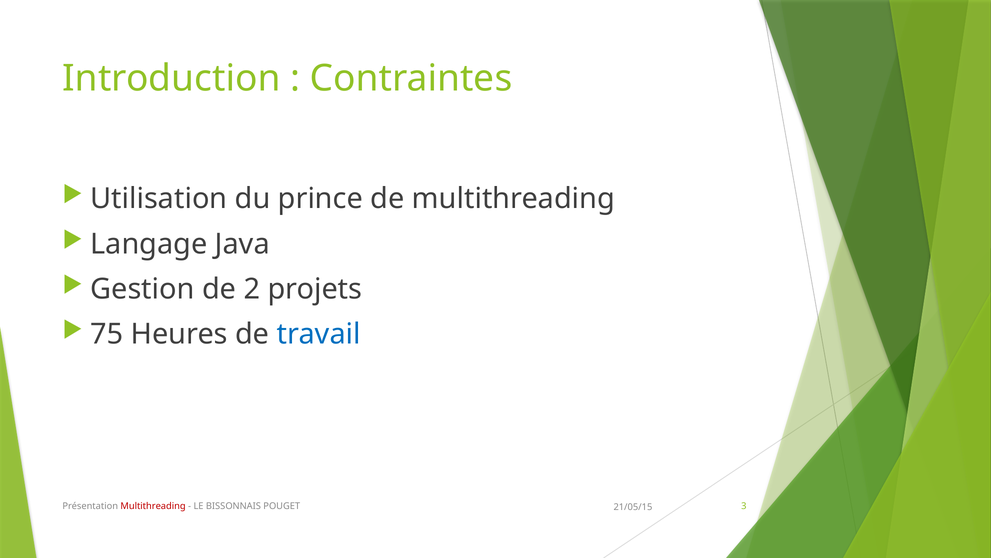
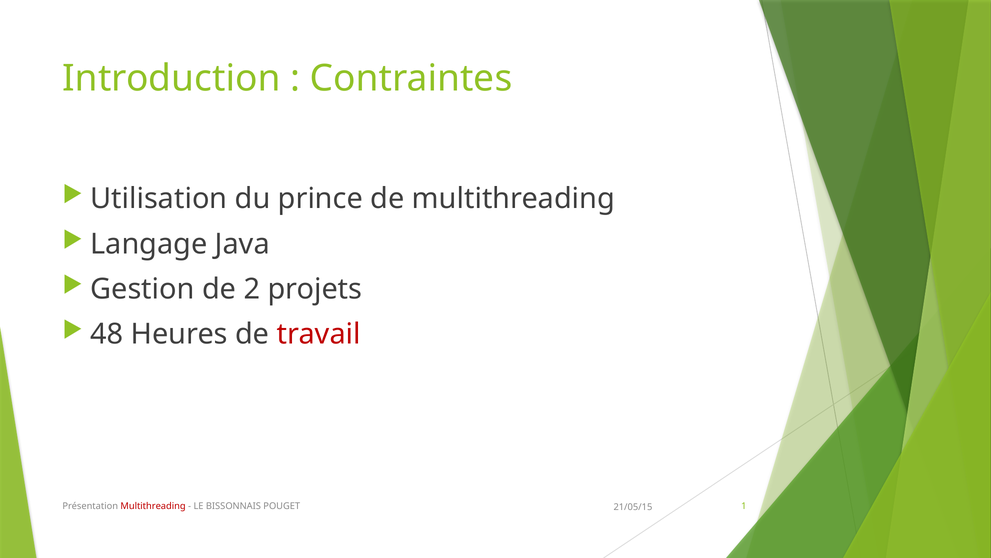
75: 75 -> 48
travail colour: blue -> red
3: 3 -> 1
